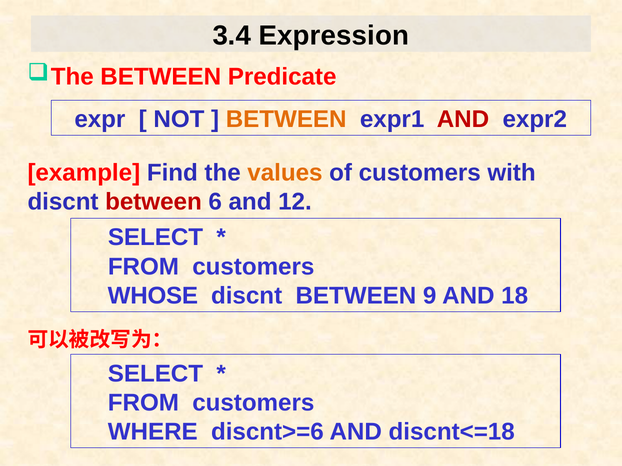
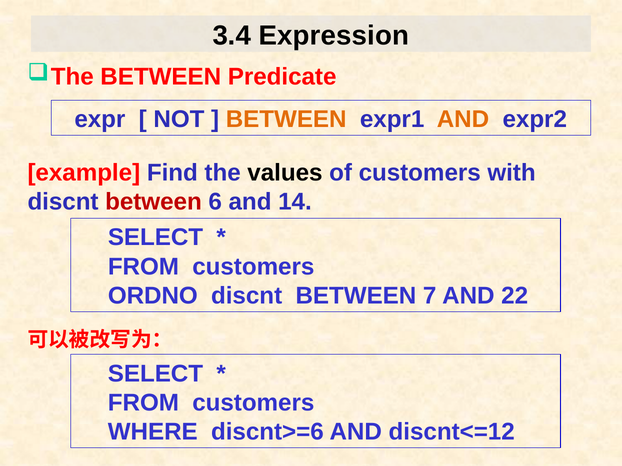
AND at (463, 119) colour: red -> orange
values colour: orange -> black
12: 12 -> 14
WHOSE: WHOSE -> ORDNO
9: 9 -> 7
18: 18 -> 22
discnt<=18: discnt<=18 -> discnt<=12
